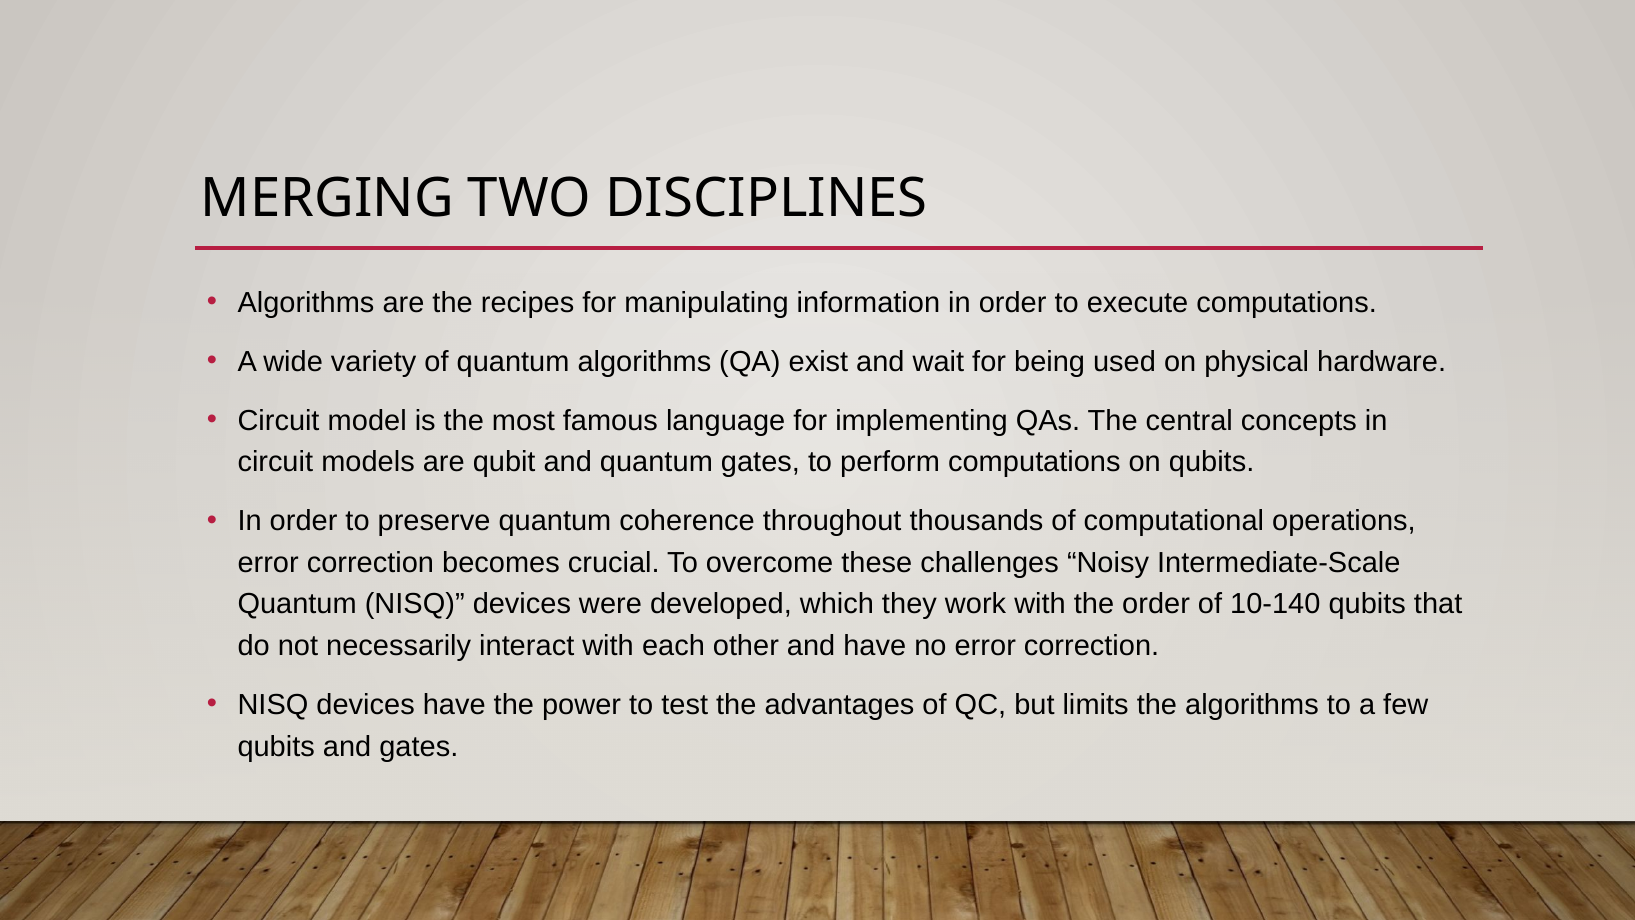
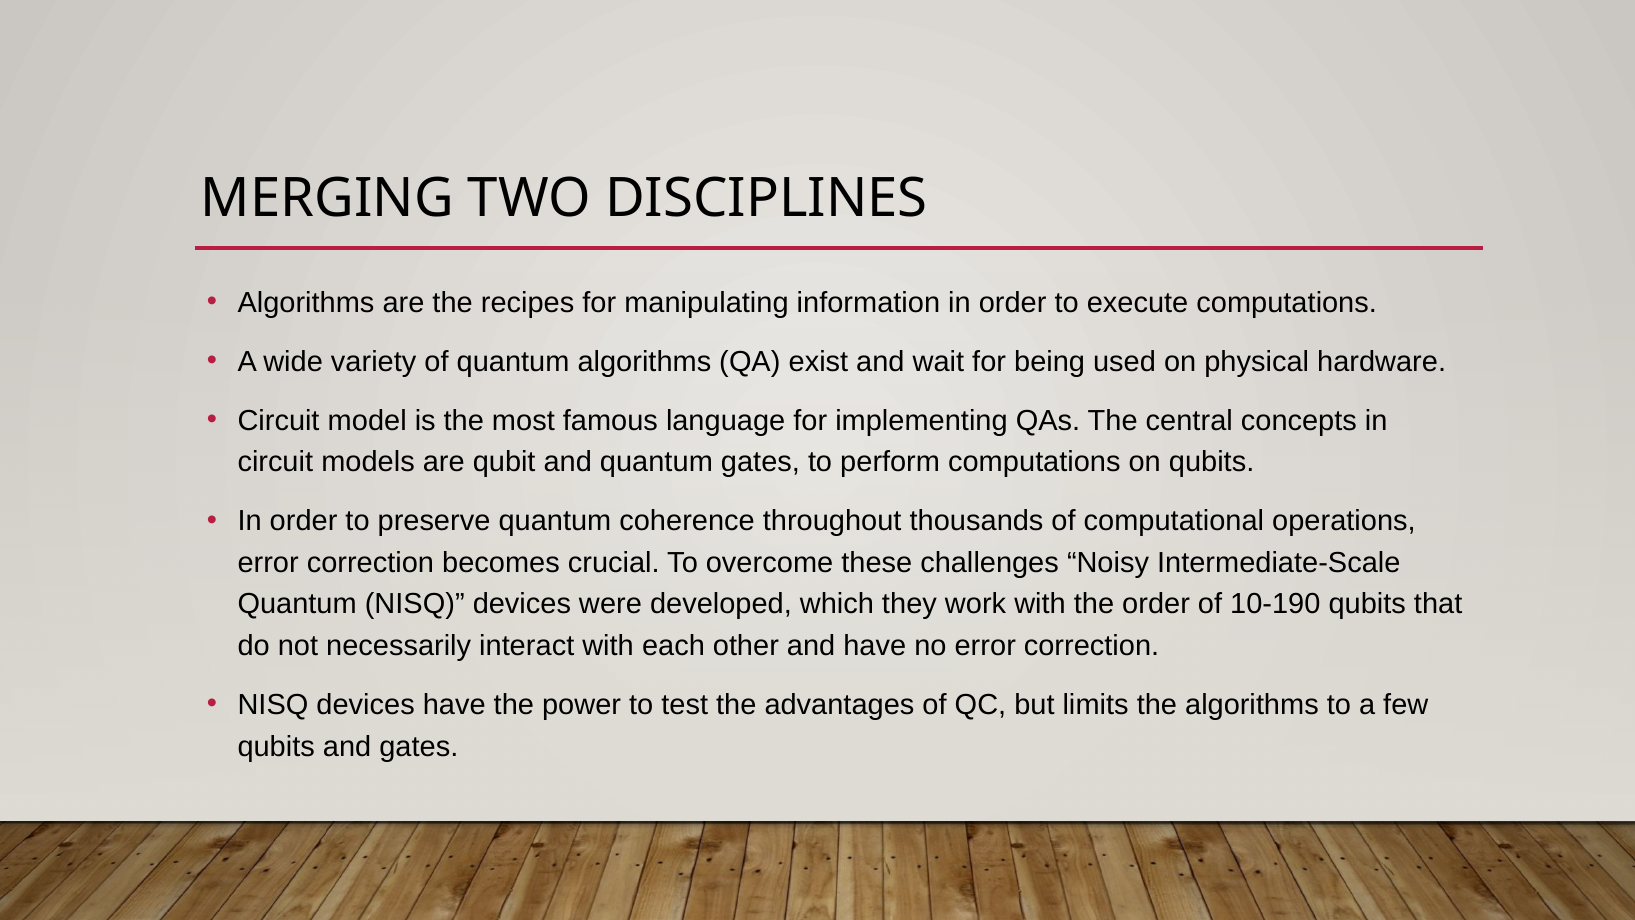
10-140: 10-140 -> 10-190
